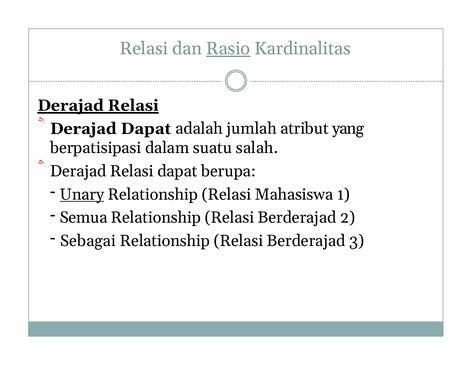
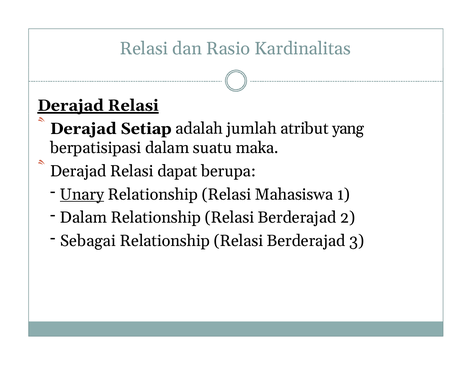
Rasio underline: present -> none
Derajad Dapat: Dapat -> Setiap
salah: salah -> maka
Semua at (84, 217): Semua -> Dalam
